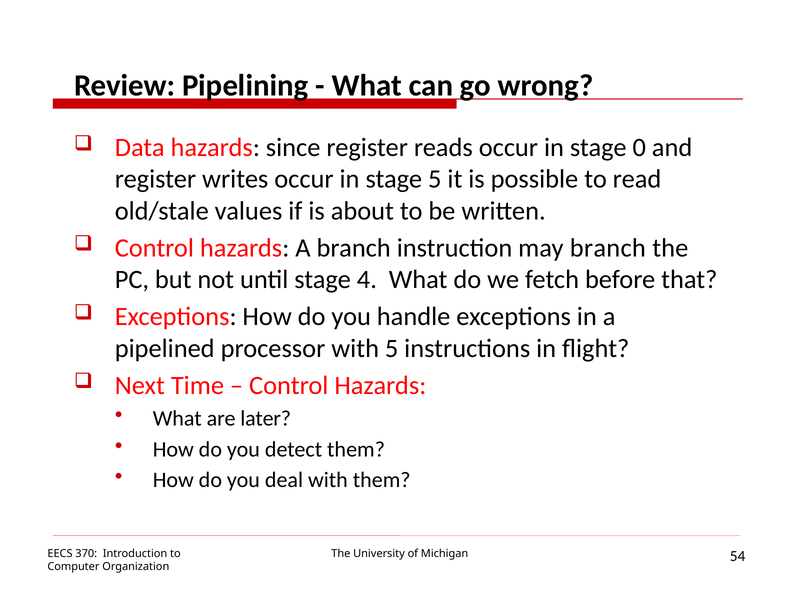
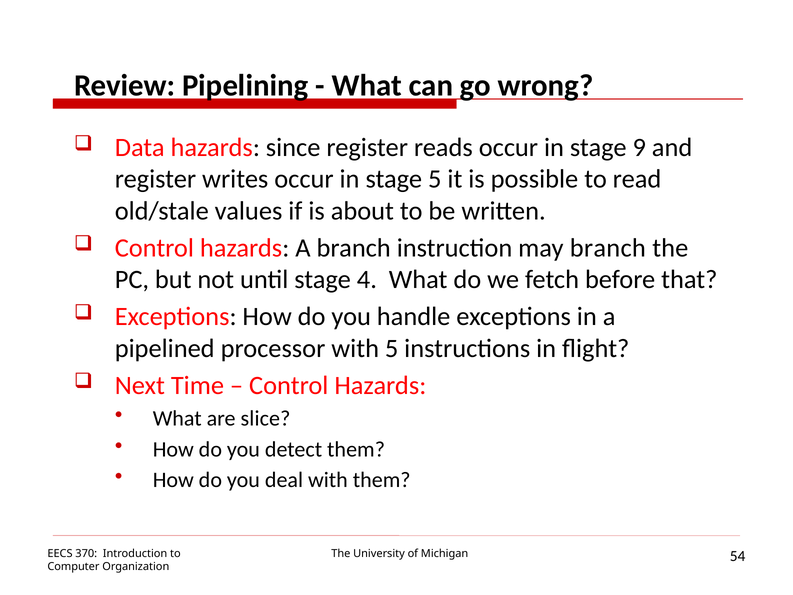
0: 0 -> 9
later: later -> slice
